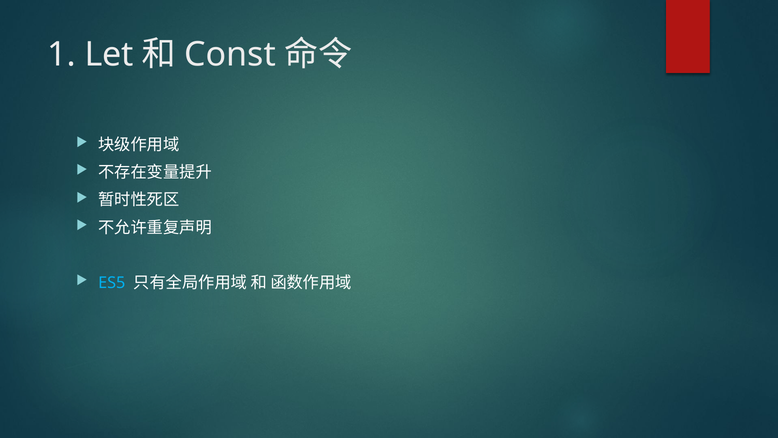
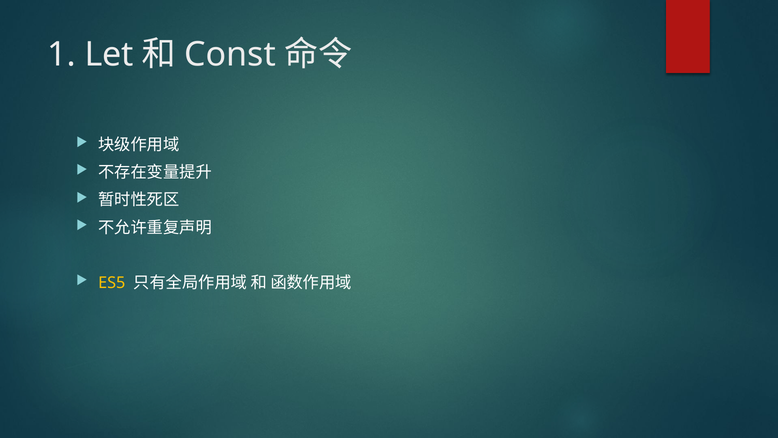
ES5 colour: light blue -> yellow
